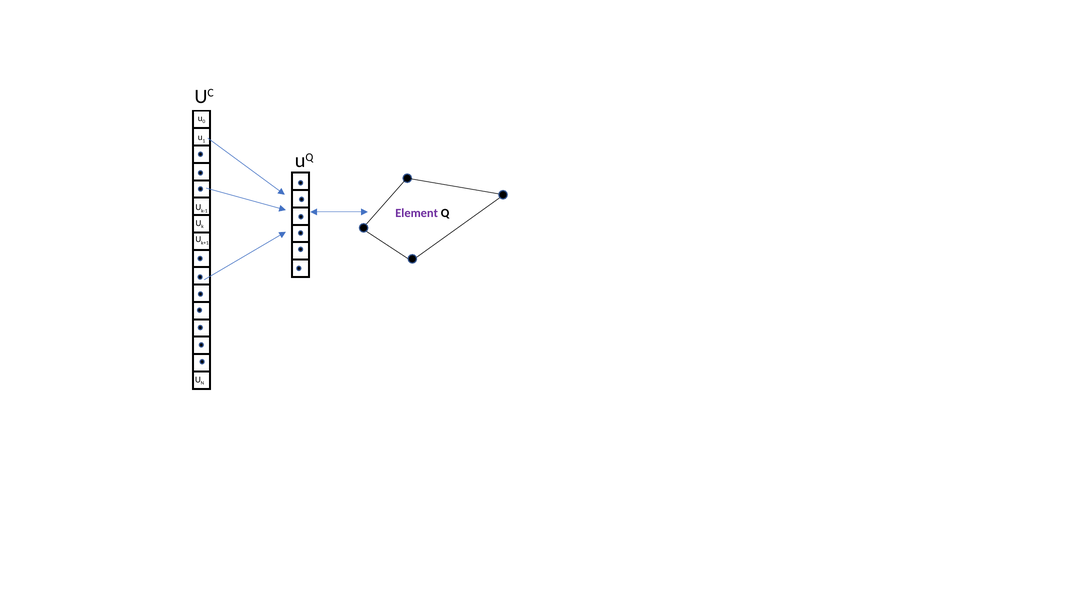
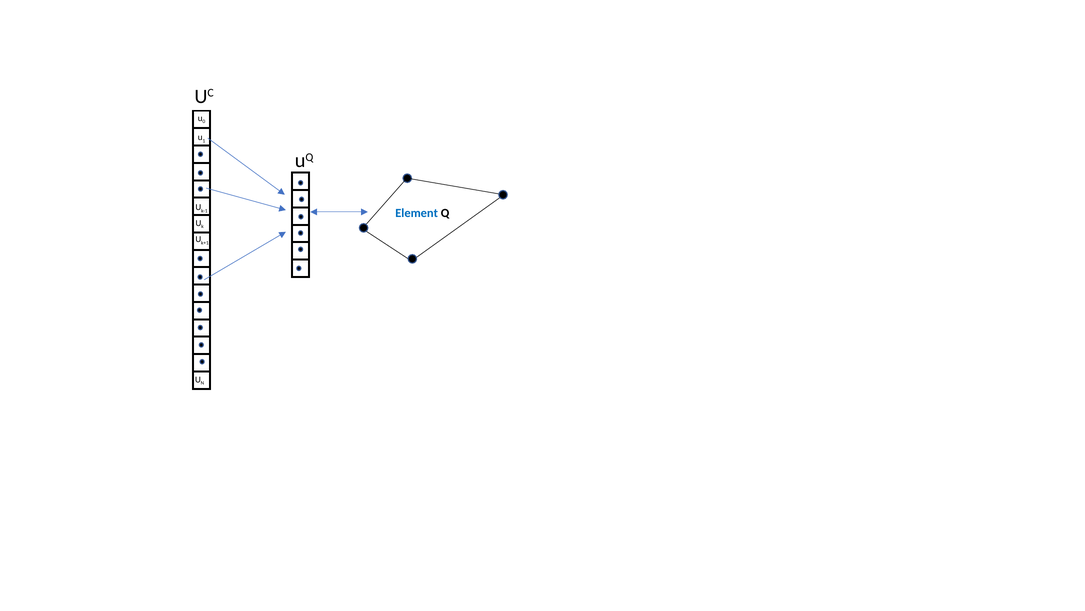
Element colour: purple -> blue
